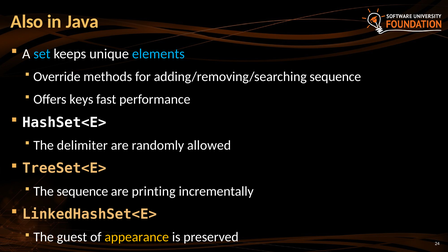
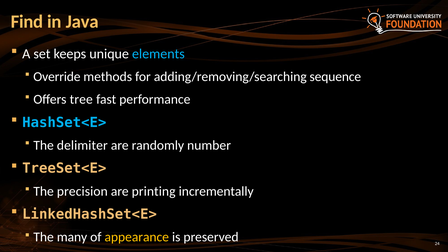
Also: Also -> Find
set colour: light blue -> white
keys: keys -> tree
HashSet<E> colour: white -> light blue
allowed: allowed -> number
The sequence: sequence -> precision
guest: guest -> many
